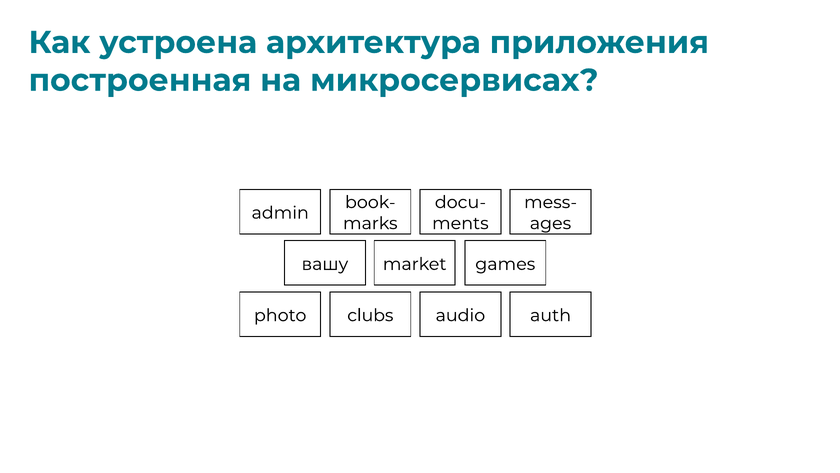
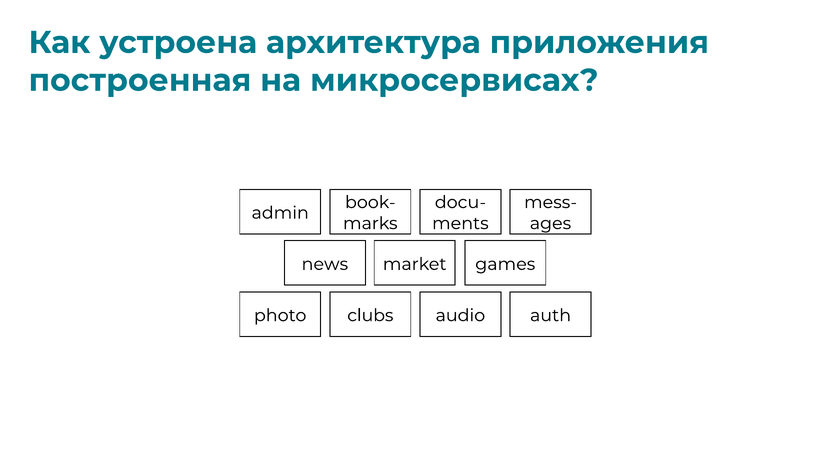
вашу: вашу -> news
